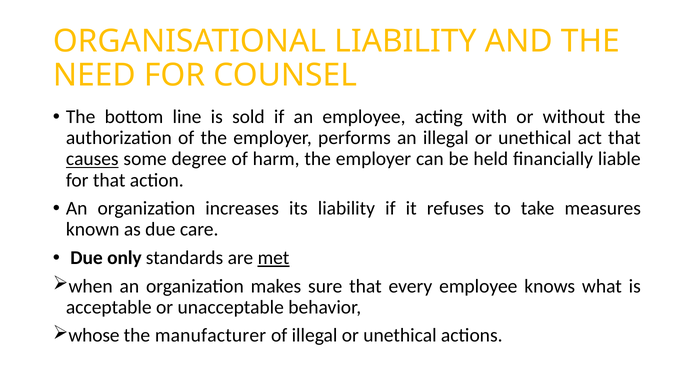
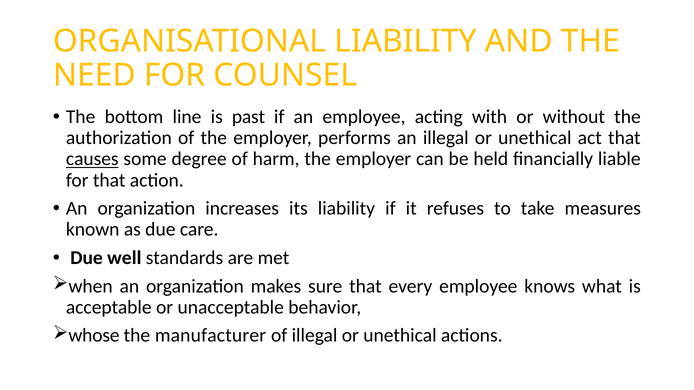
sold: sold -> past
only: only -> well
met underline: present -> none
